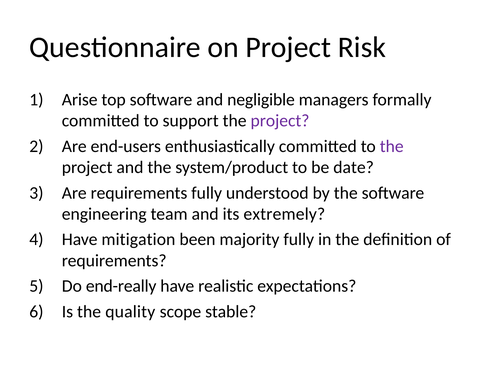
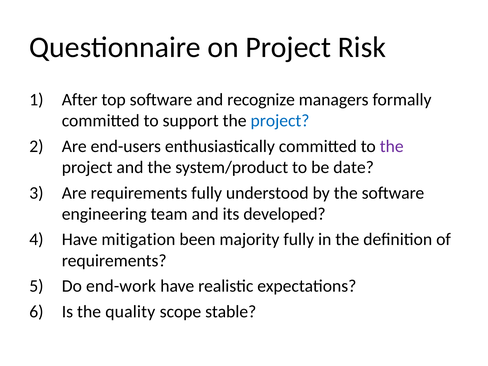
Arise: Arise -> After
negligible: negligible -> recognize
project at (280, 121) colour: purple -> blue
extremely: extremely -> developed
end-really: end-really -> end-work
